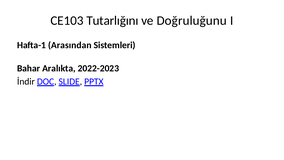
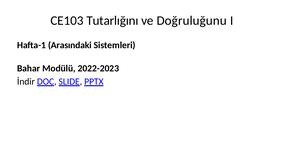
Arasından: Arasından -> Arasındaki
Aralıkta: Aralıkta -> Modülü
